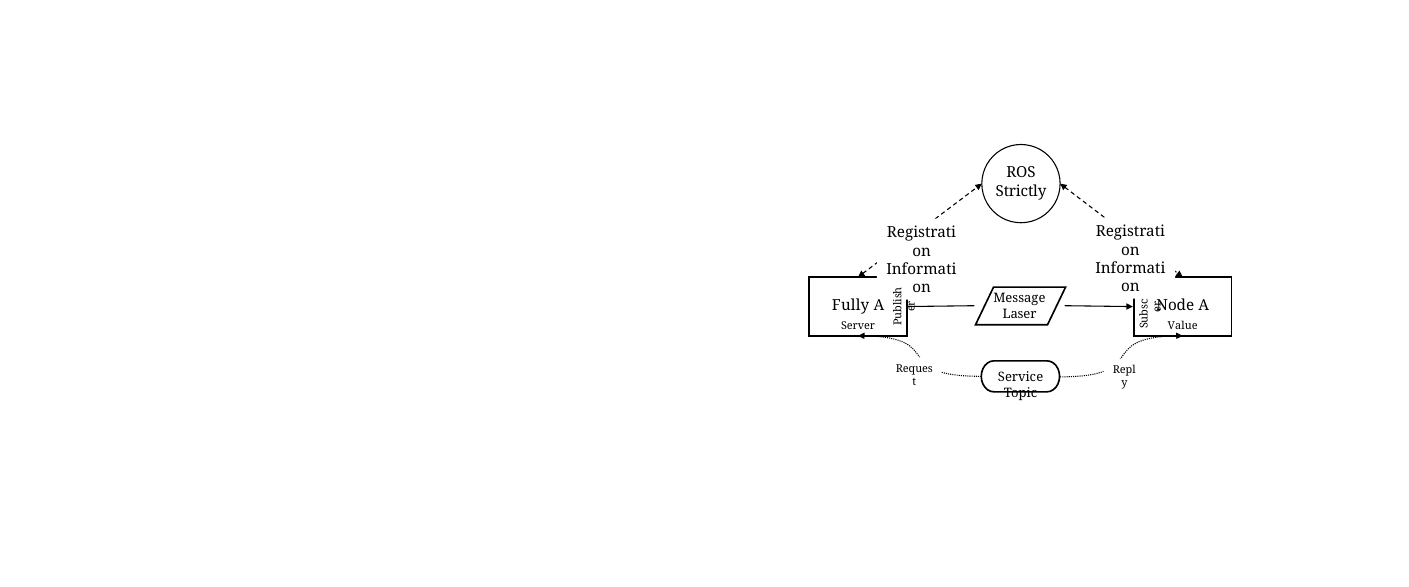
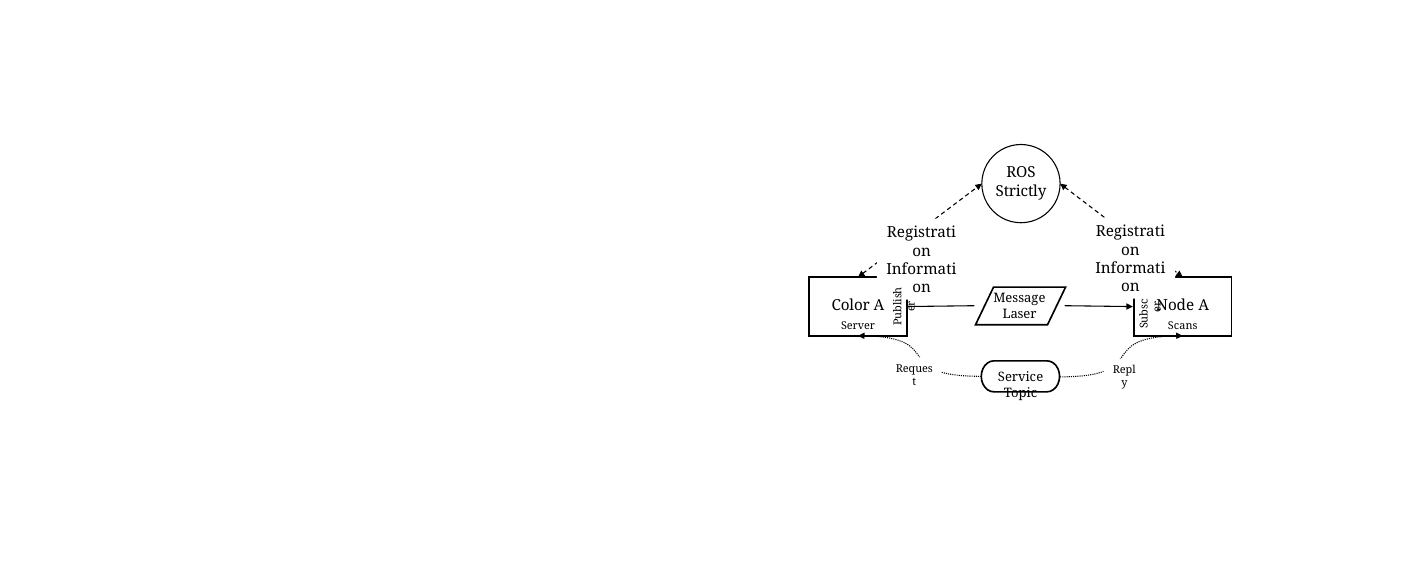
Fully: Fully -> Color
Value: Value -> Scans
